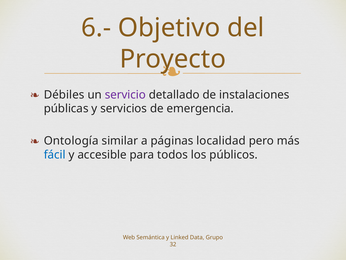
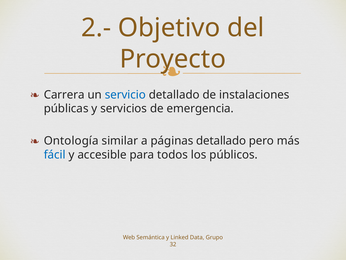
6.-: 6.- -> 2.-
Débiles: Débiles -> Carrera
servicio colour: purple -> blue
páginas localidad: localidad -> detallado
